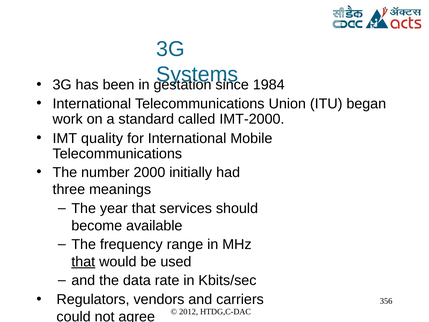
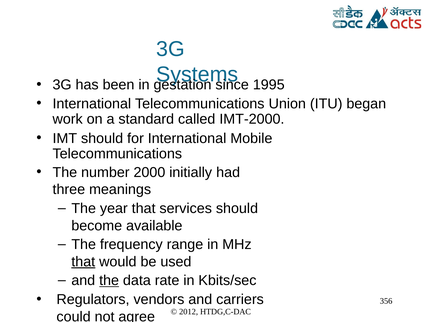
1984: 1984 -> 1995
IMT quality: quality -> should
the at (109, 280) underline: none -> present
